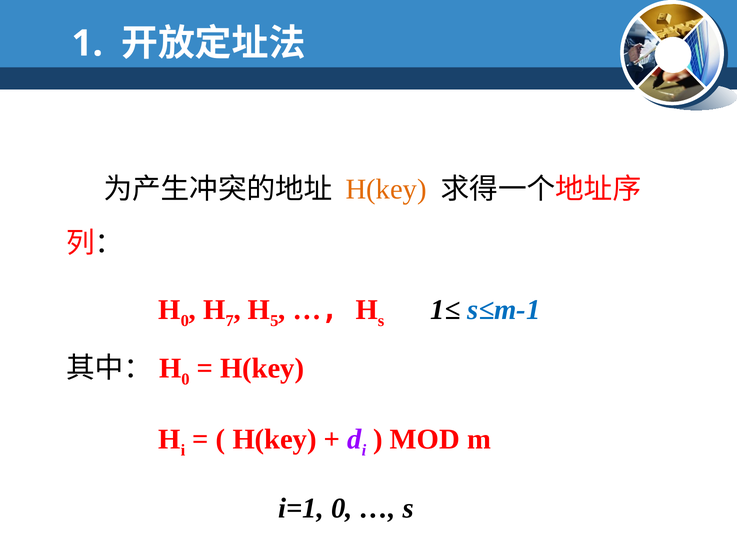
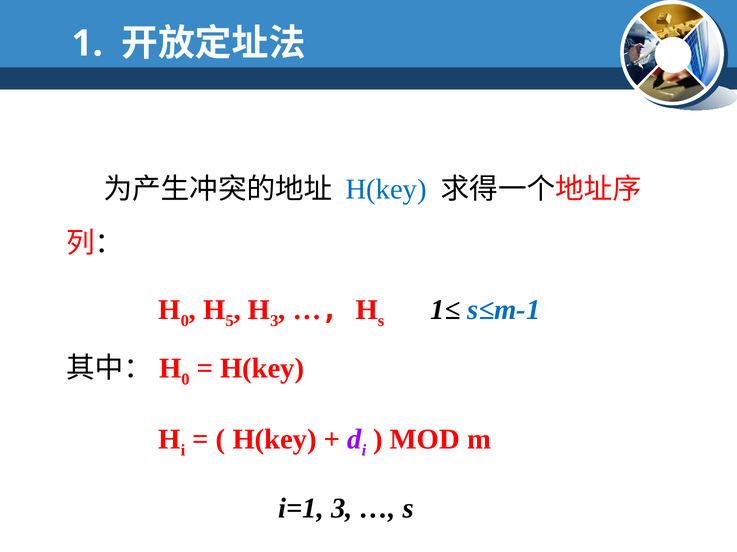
H(key at (386, 190) colour: orange -> blue
7: 7 -> 5
5 at (274, 321): 5 -> 3
i=1 0: 0 -> 3
